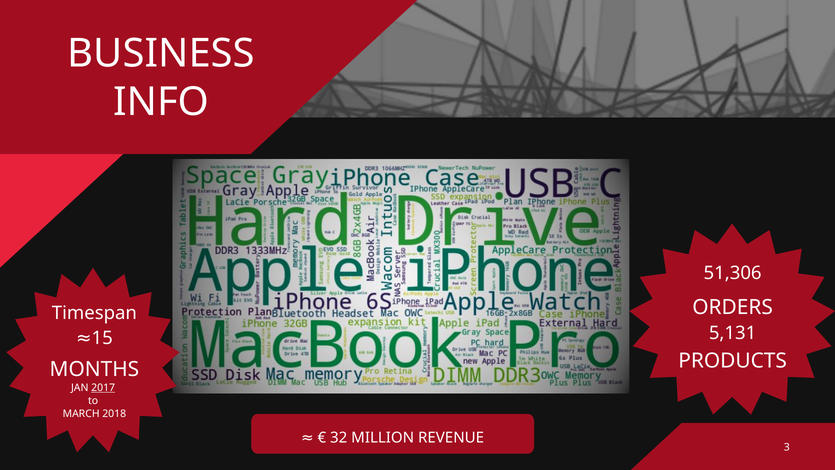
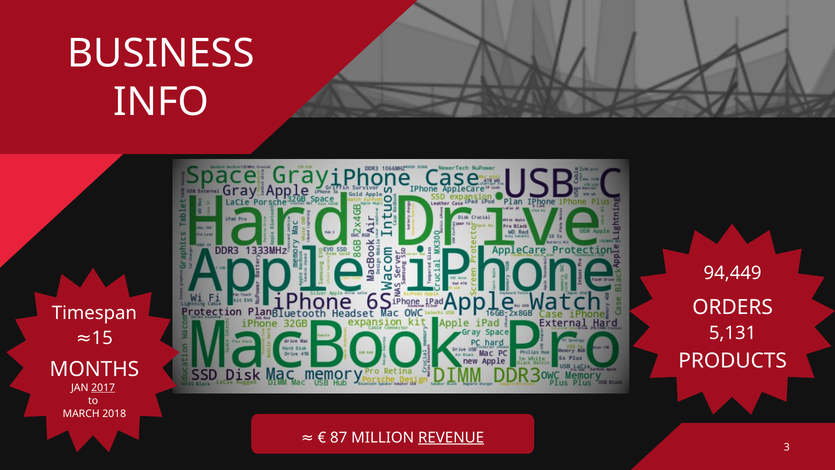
51,306: 51,306 -> 94,449
32: 32 -> 87
REVENUE underline: none -> present
